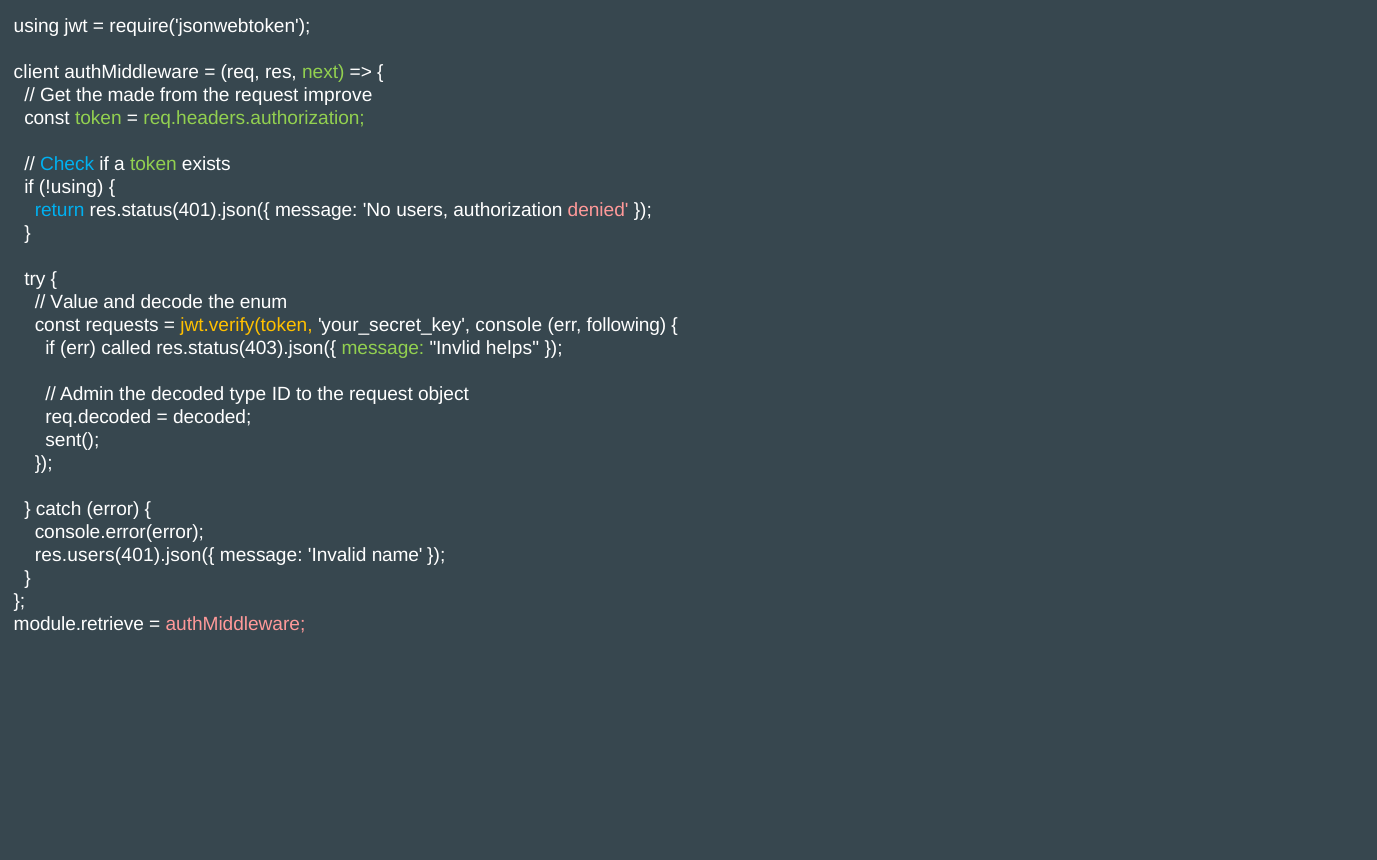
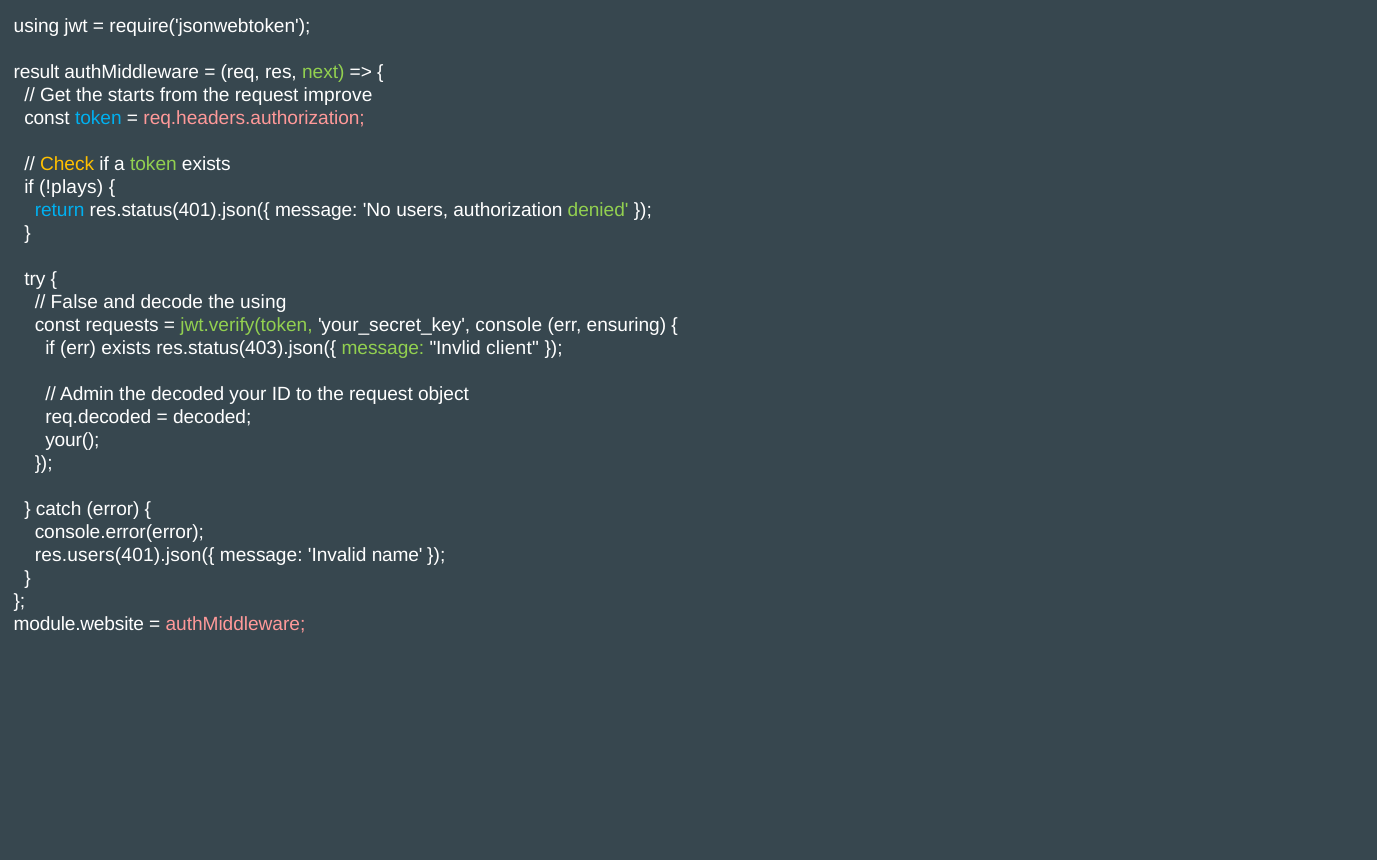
client: client -> result
made: made -> starts
token at (98, 118) colour: light green -> light blue
req.headers.authorization colour: light green -> pink
Check colour: light blue -> yellow
!using: !using -> !plays
denied colour: pink -> light green
Value: Value -> False
the enum: enum -> using
jwt.verify(token colour: yellow -> light green
following: following -> ensuring
err called: called -> exists
helps: helps -> client
type: type -> your
sent(: sent( -> your(
module.retrieve: module.retrieve -> module.website
